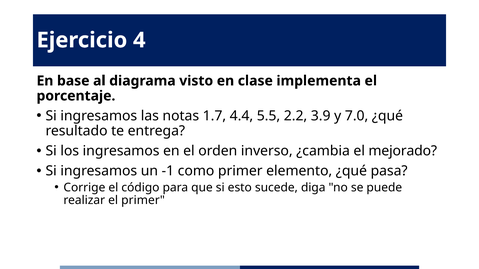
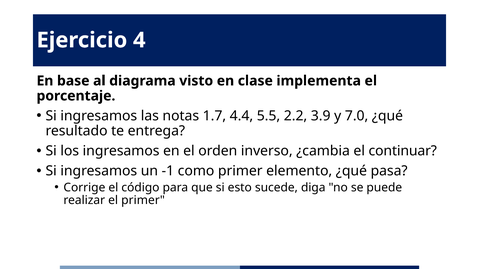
mejorado: mejorado -> continuar
